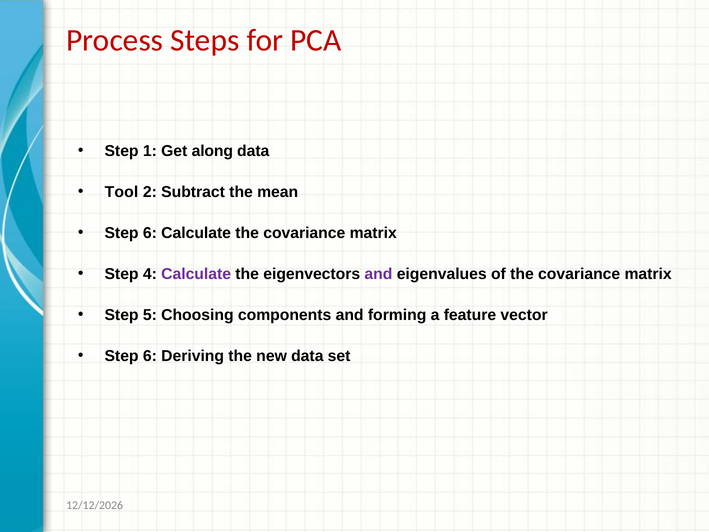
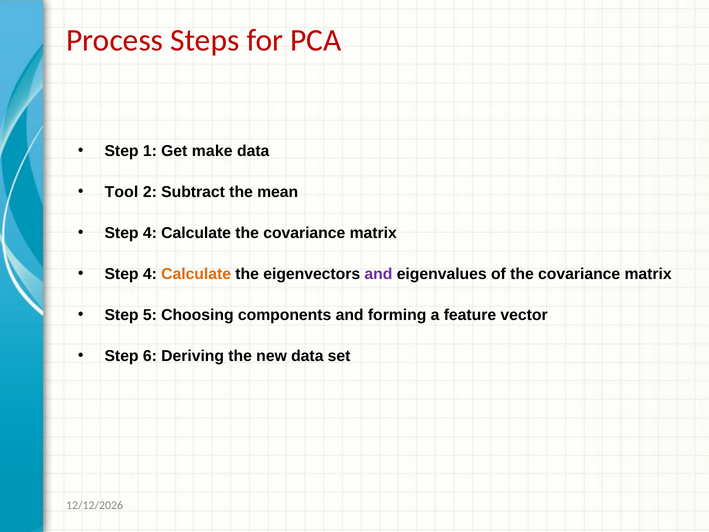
along: along -> make
6 at (150, 233): 6 -> 4
Calculate at (196, 274) colour: purple -> orange
